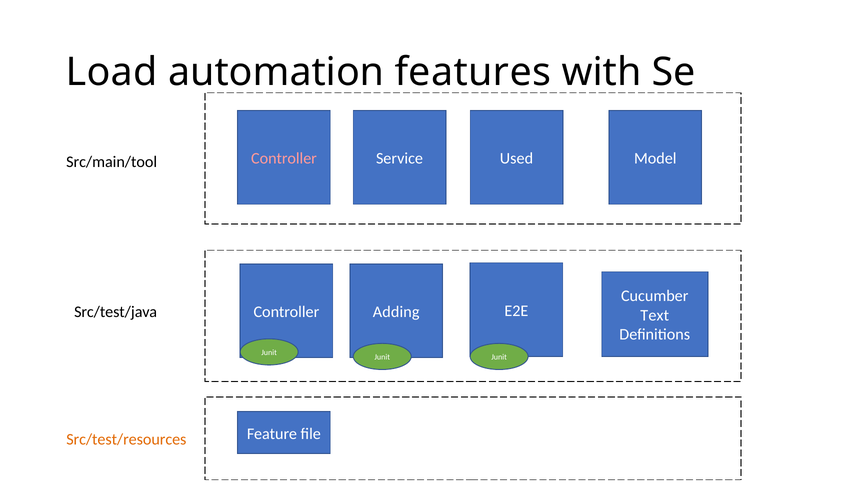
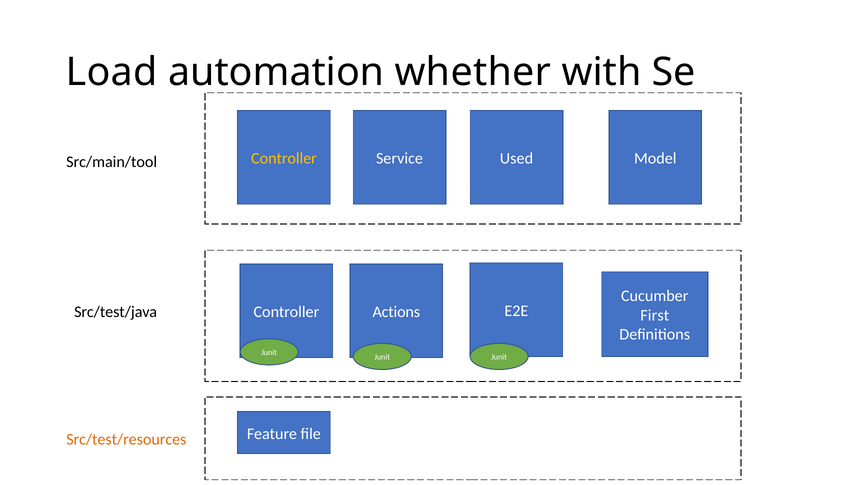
features: features -> whether
Controller at (284, 158) colour: pink -> yellow
Adding: Adding -> Actions
Text: Text -> First
